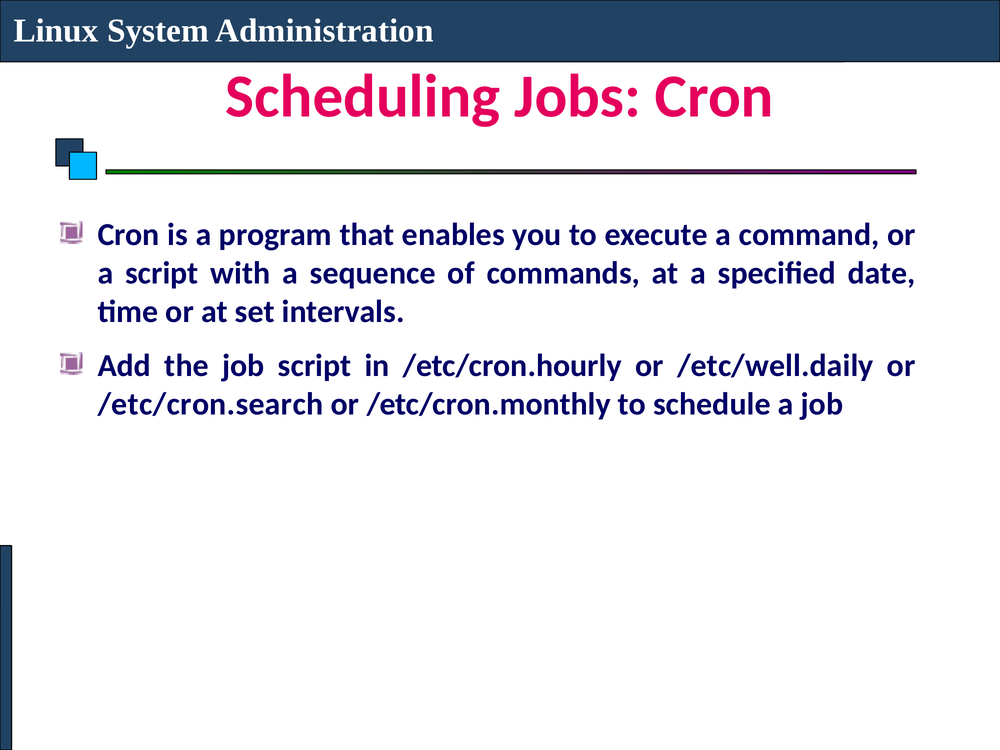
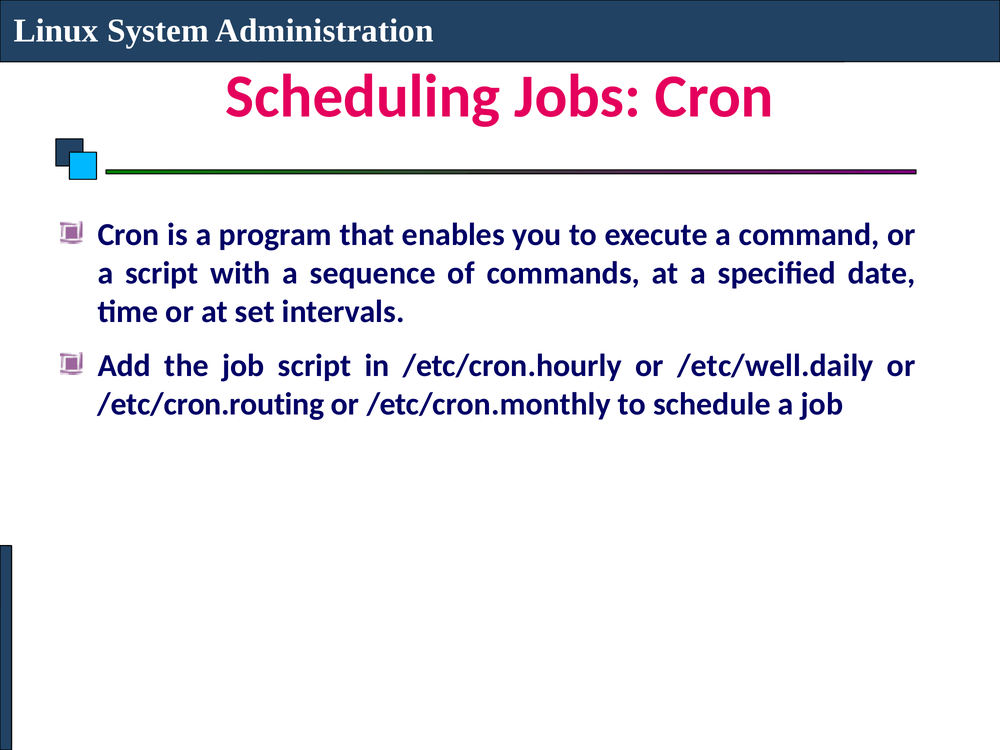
/etc/cron.search: /etc/cron.search -> /etc/cron.routing
